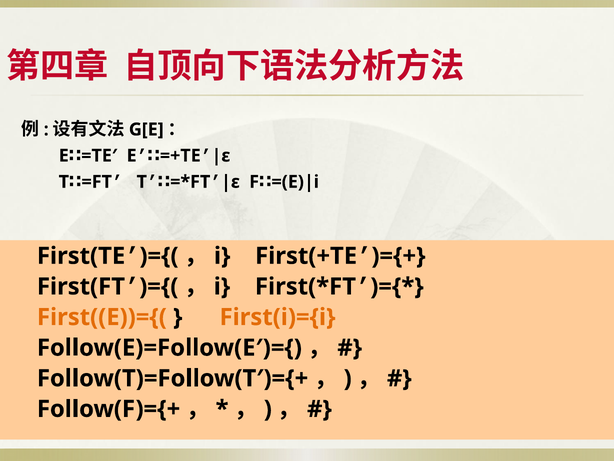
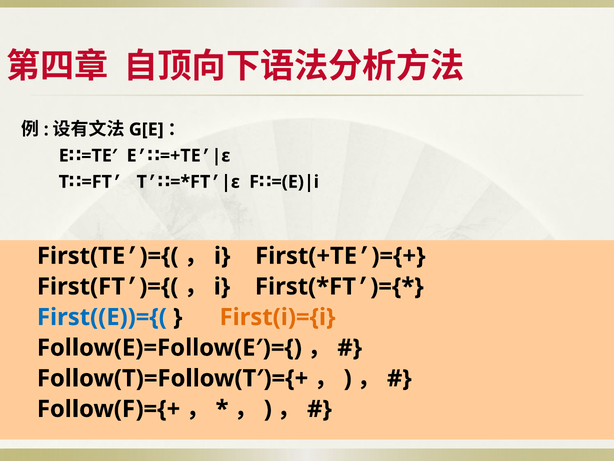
First((E))={( colour: orange -> blue
